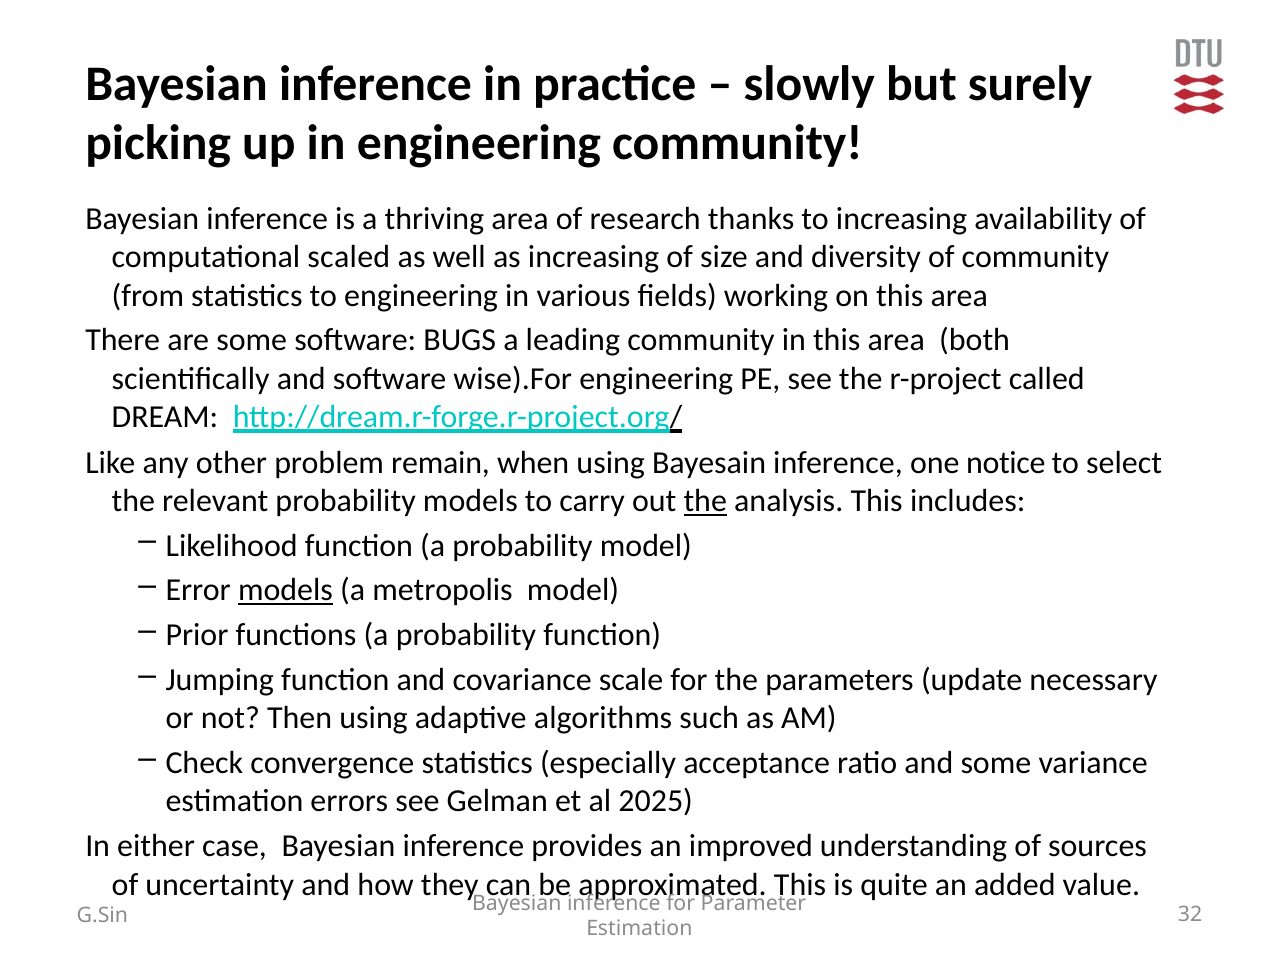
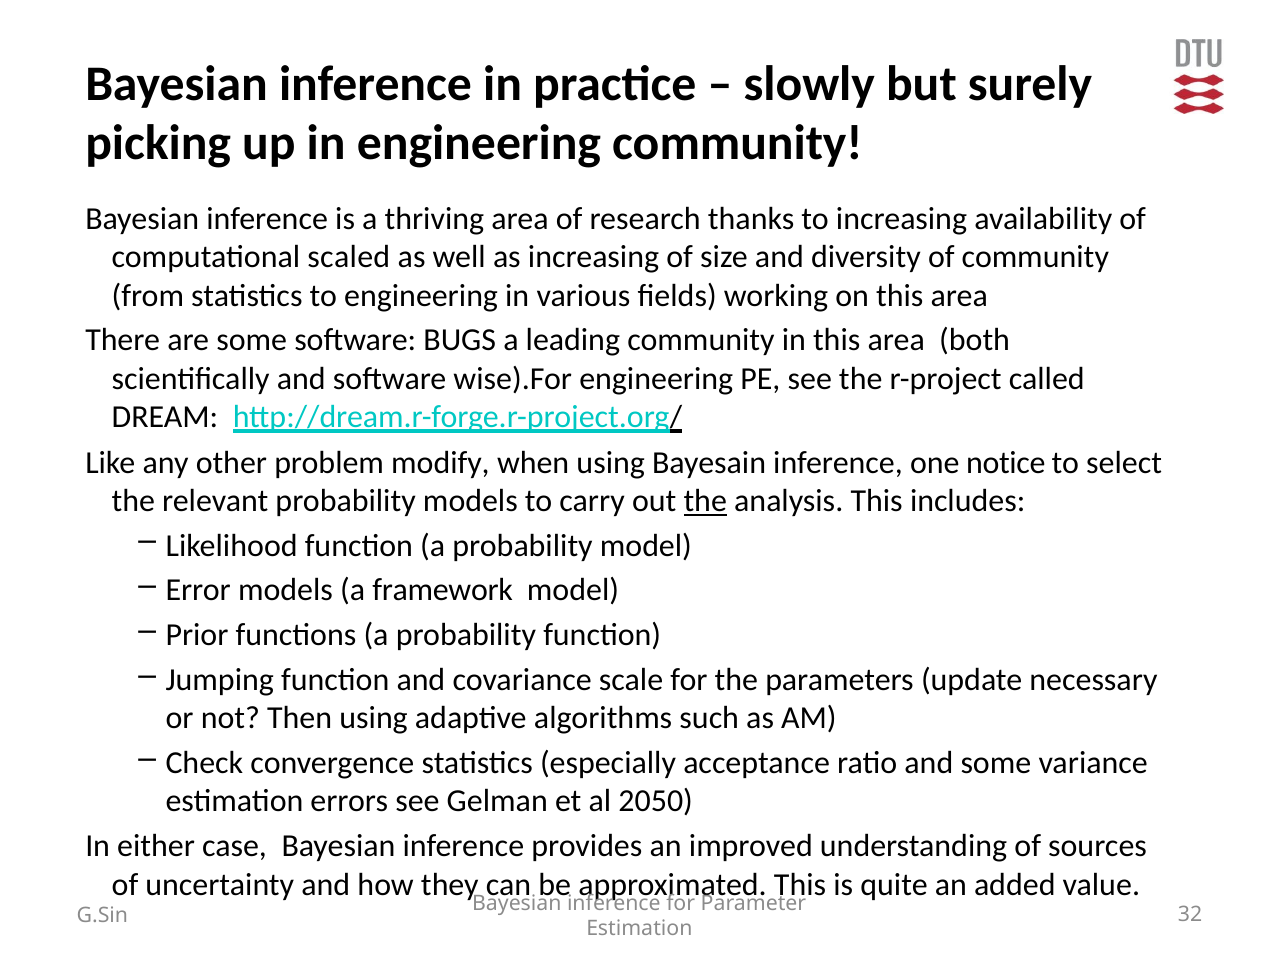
remain: remain -> modify
models at (285, 591) underline: present -> none
metropolis: metropolis -> framework
2025: 2025 -> 2050
